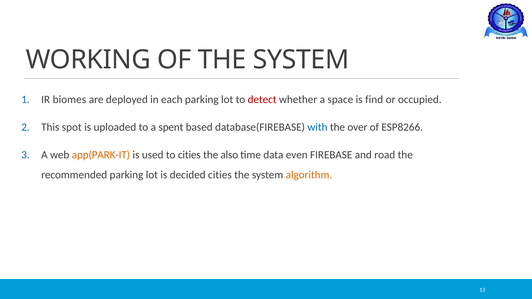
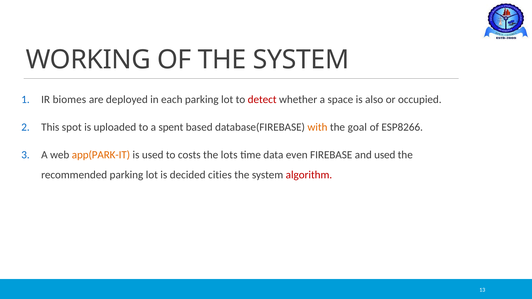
find: find -> also
with colour: blue -> orange
over: over -> goal
to cities: cities -> costs
also: also -> lots
and road: road -> used
algorithm colour: orange -> red
